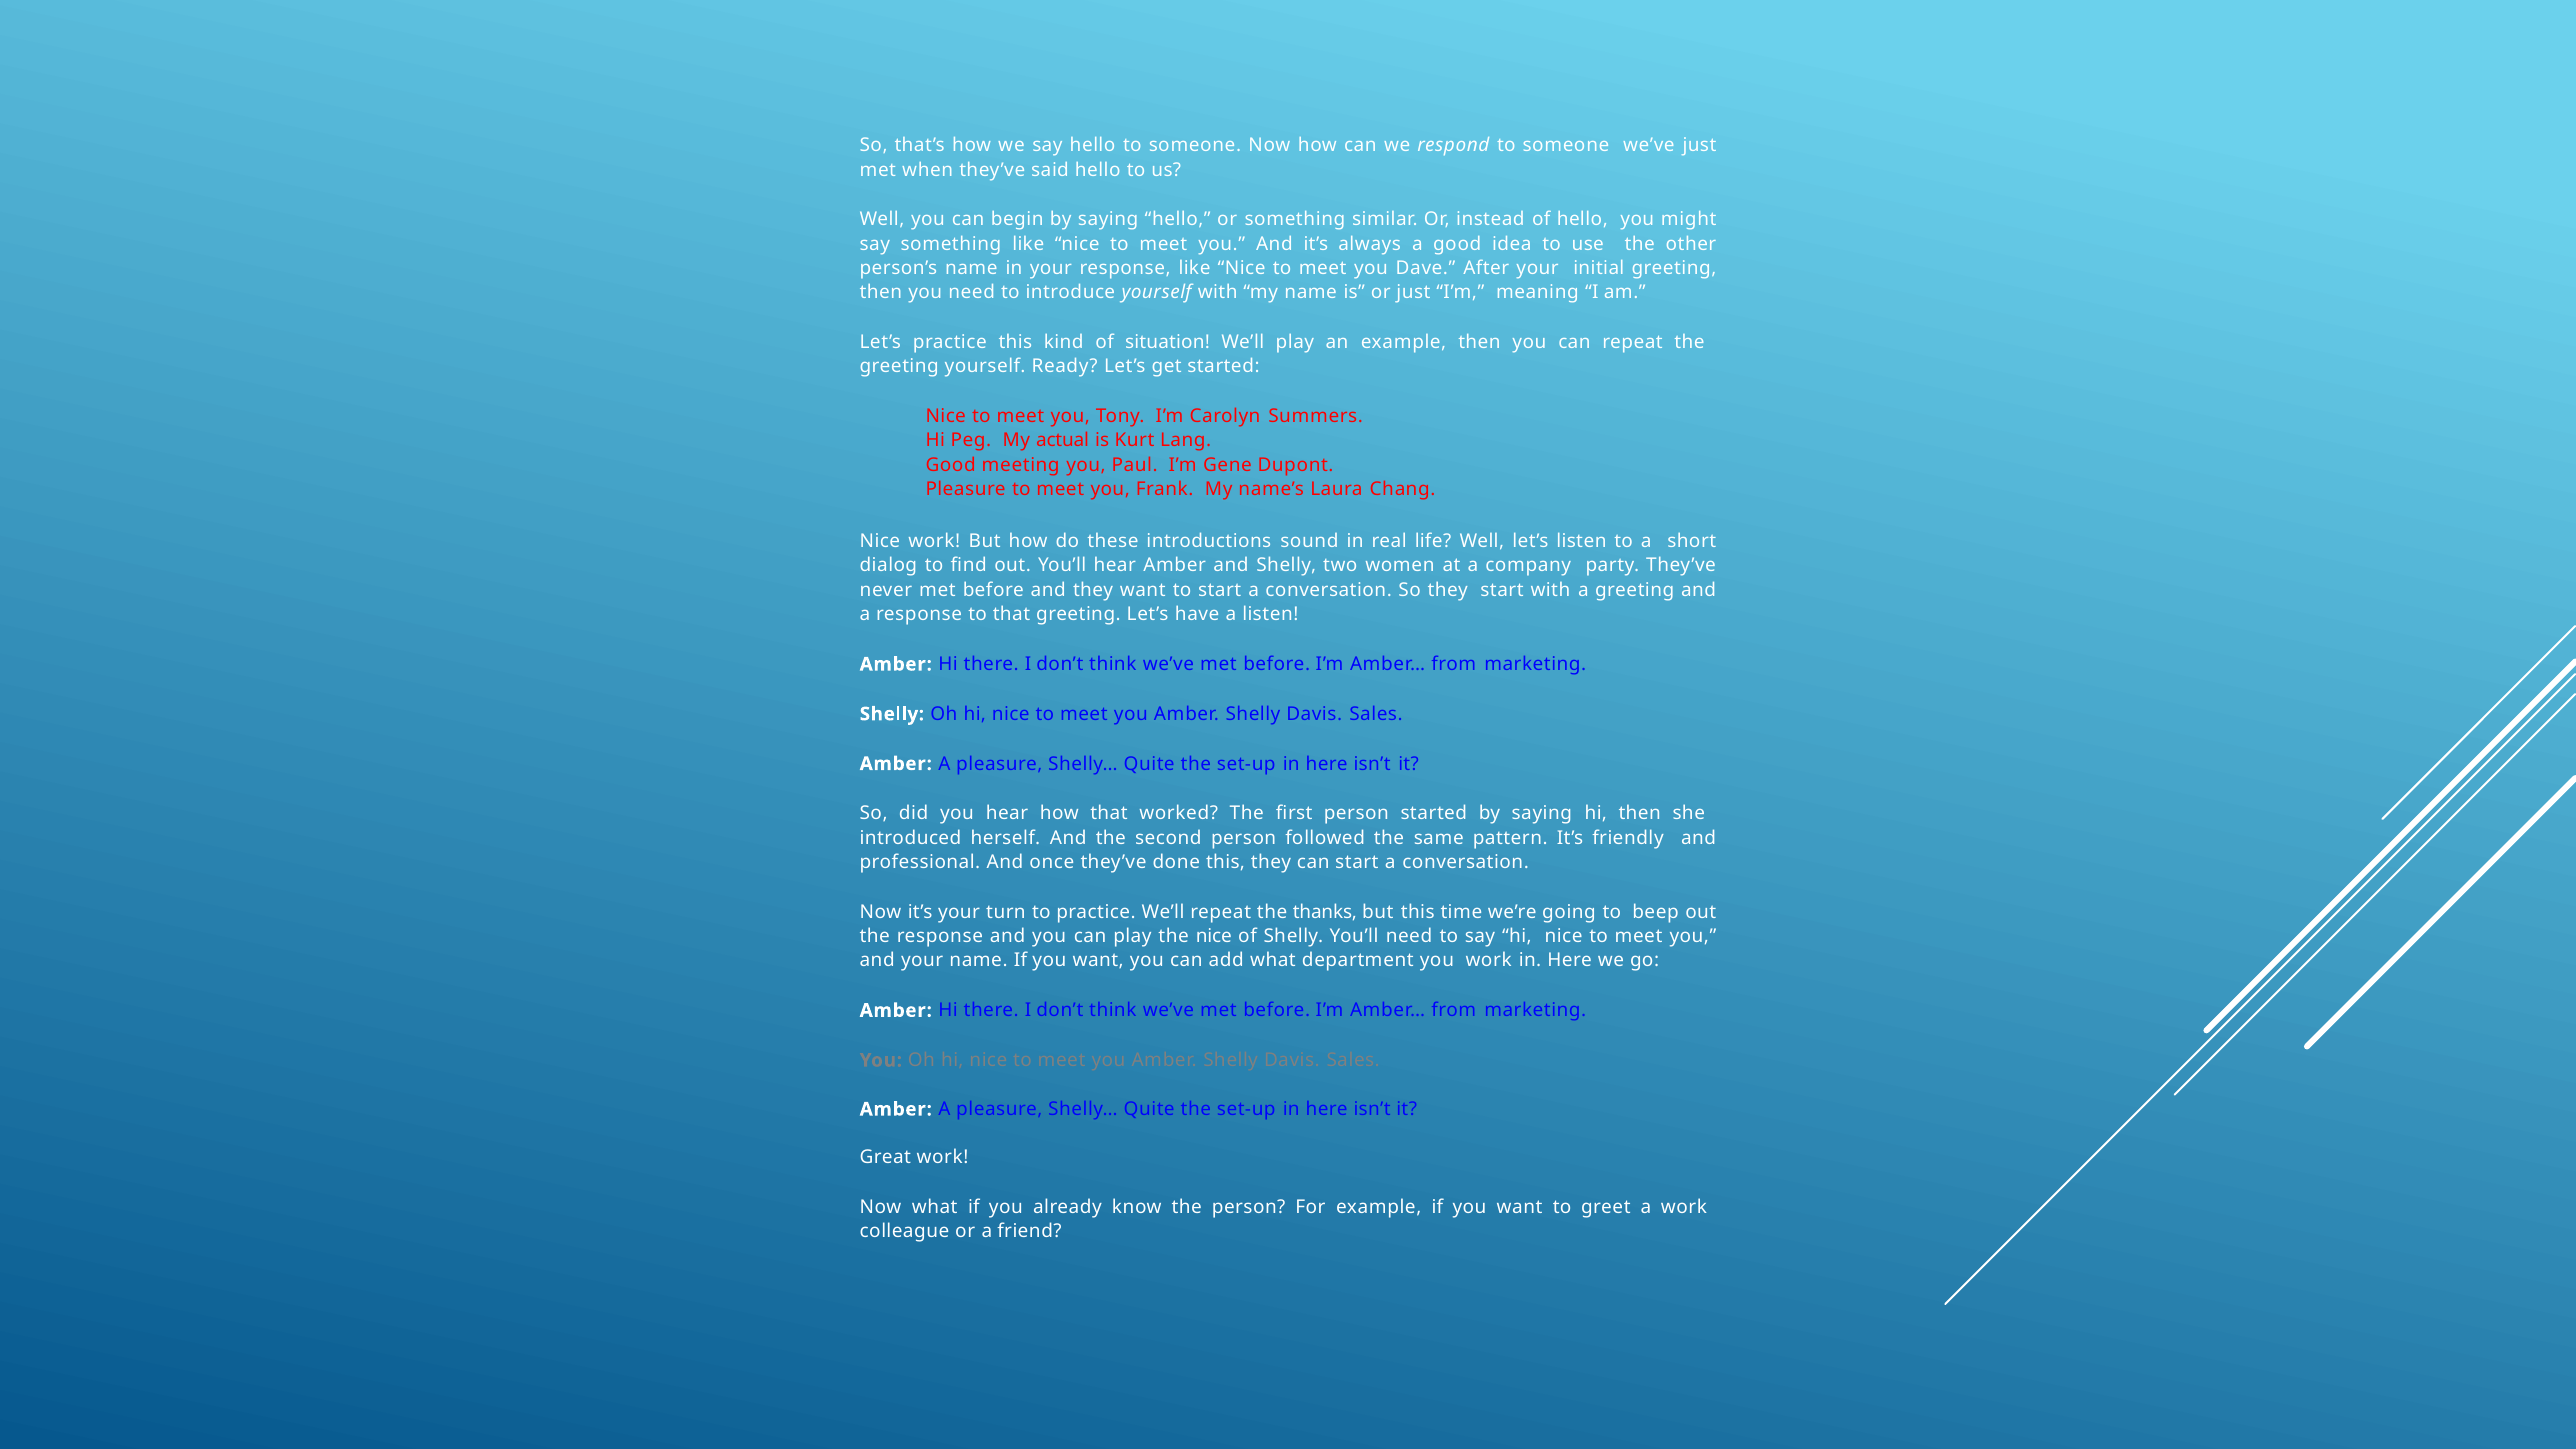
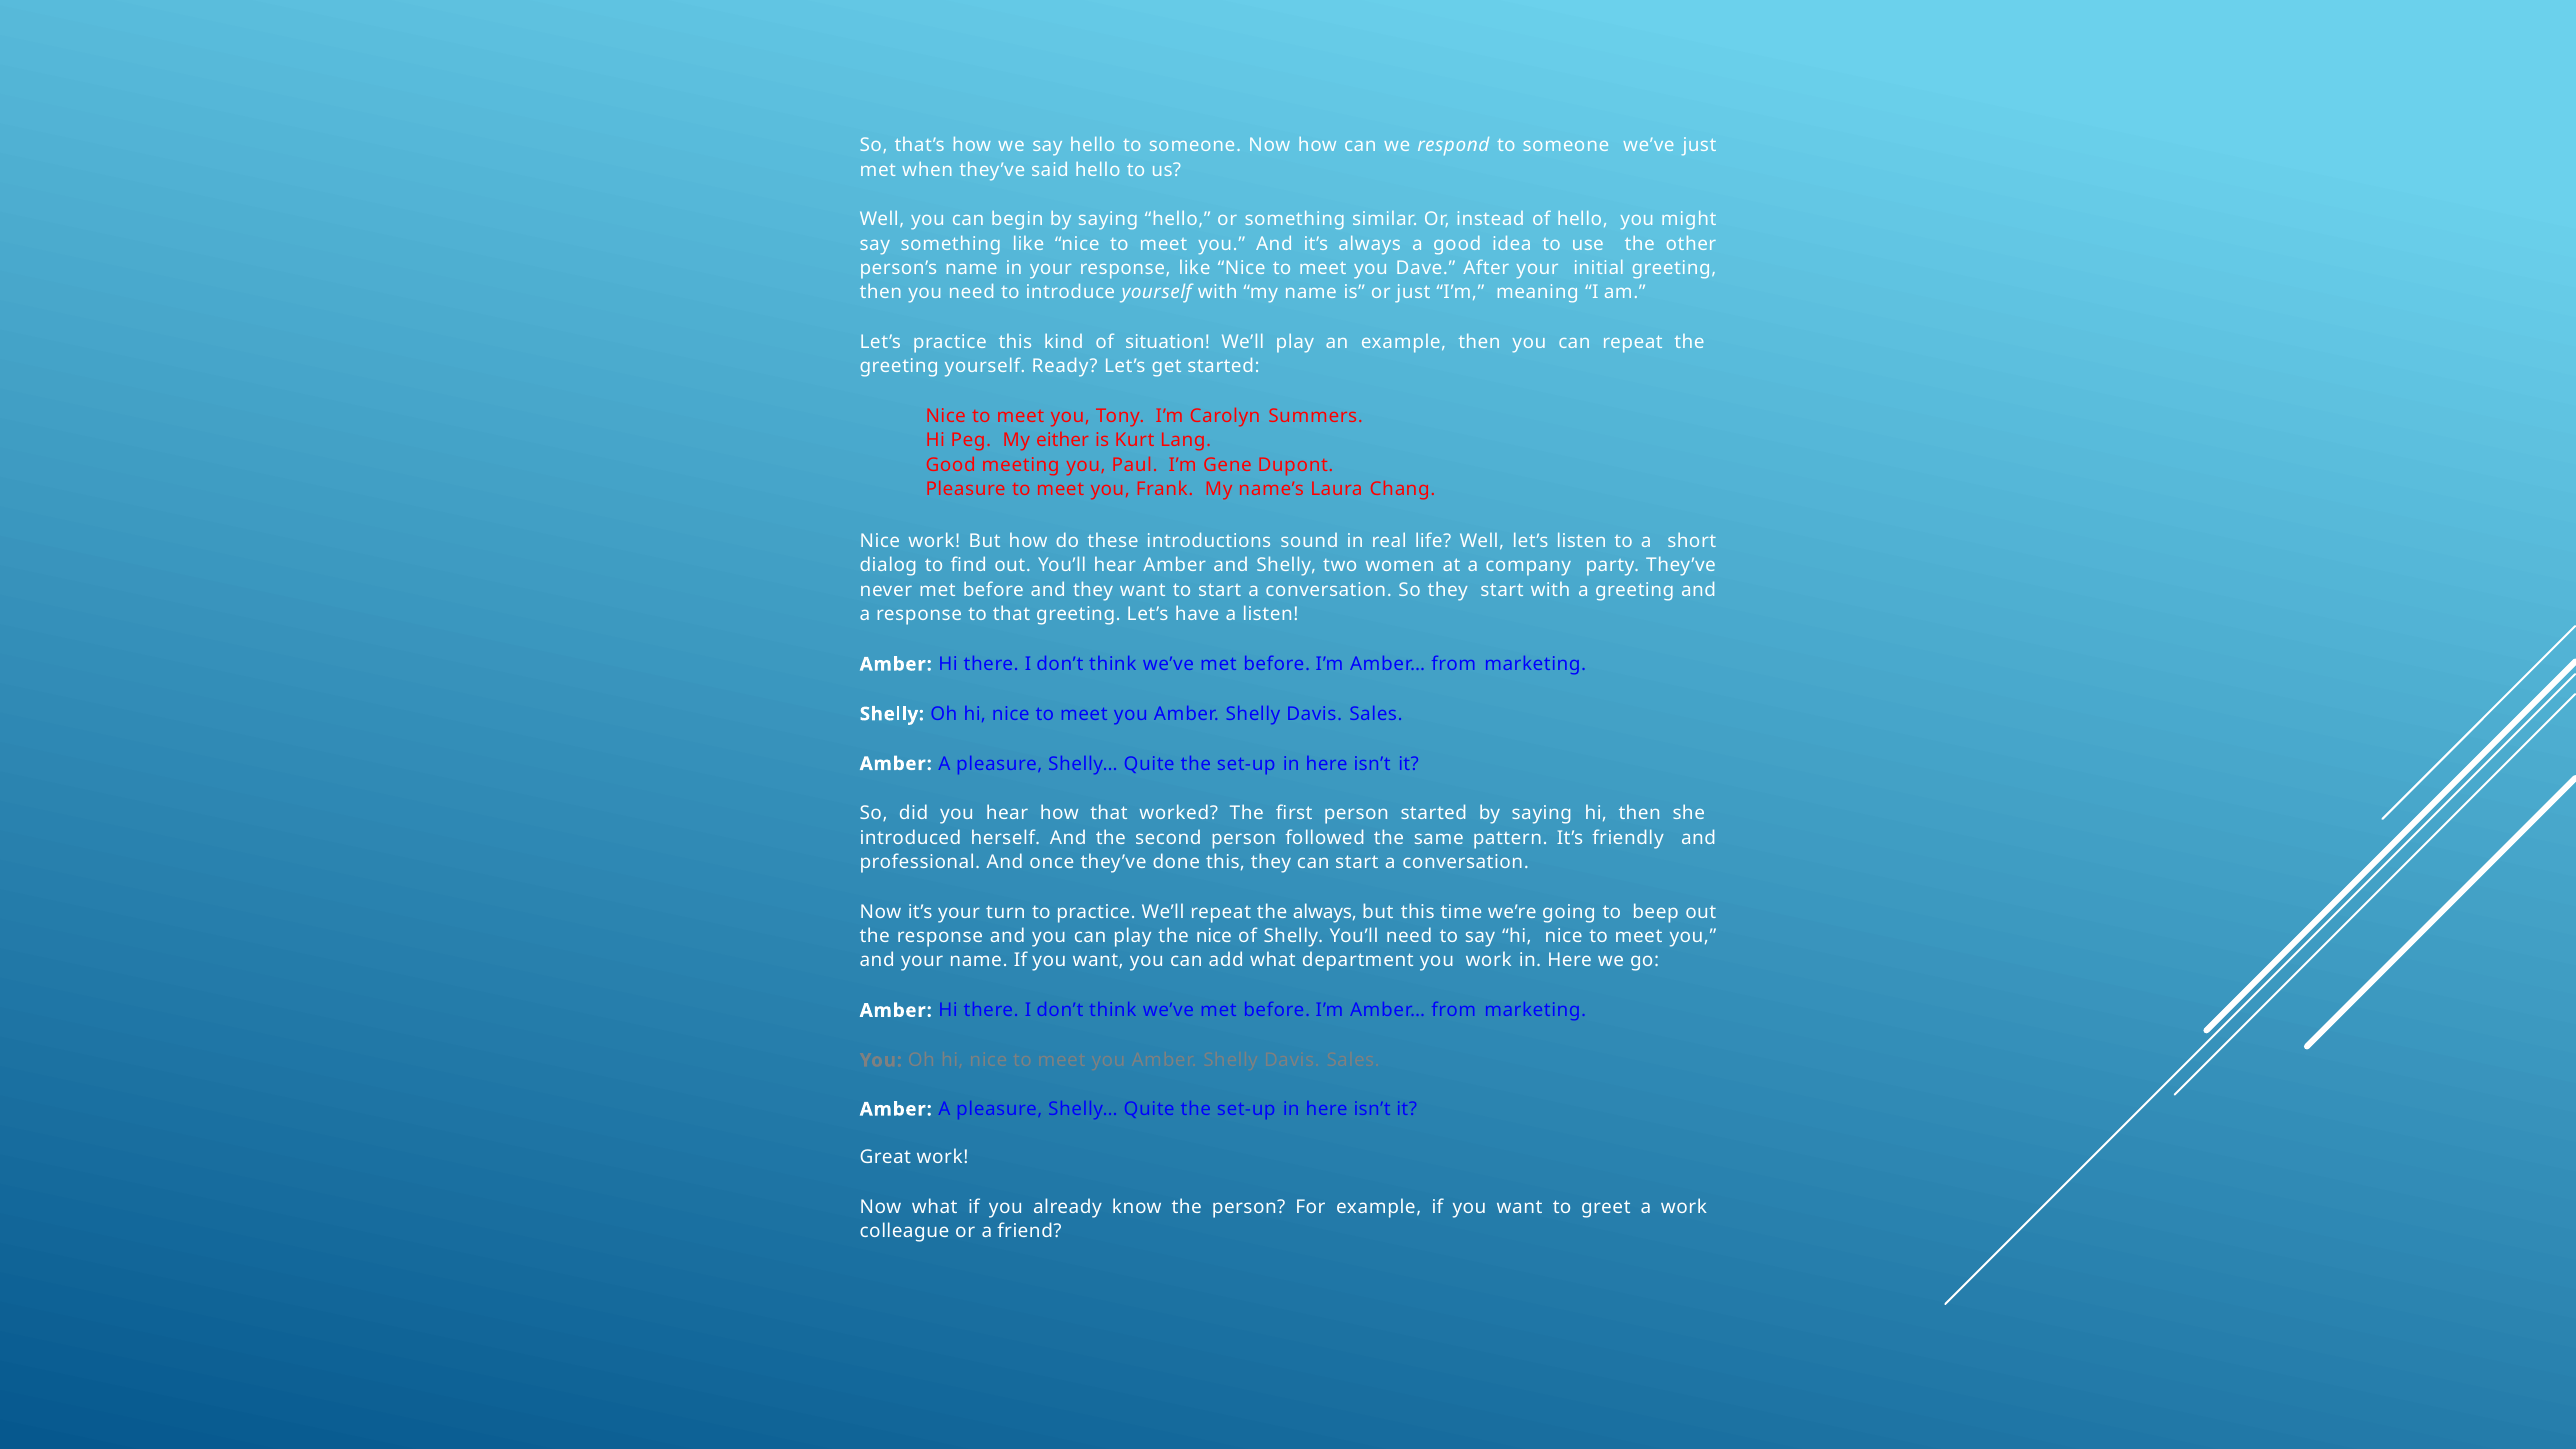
actual: actual -> either
the thanks: thanks -> always
